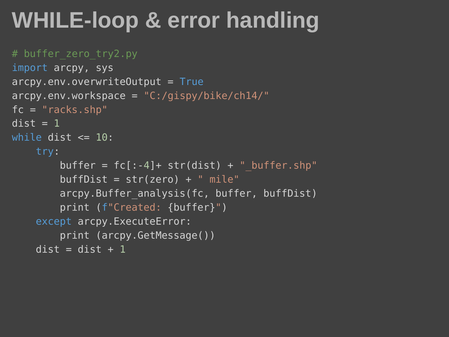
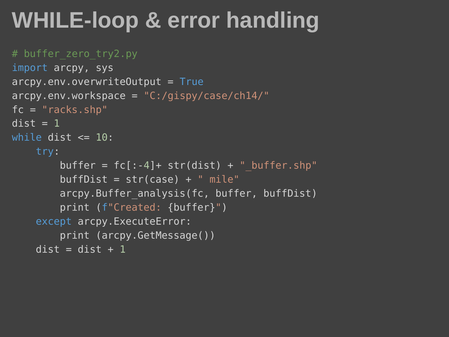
C:/gispy/bike/ch14/: C:/gispy/bike/ch14/ -> C:/gispy/case/ch14/
str(zero: str(zero -> str(case
